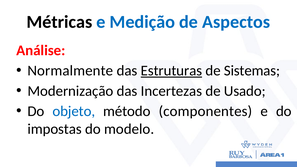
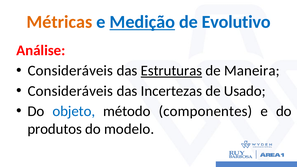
Métricas colour: black -> orange
Medição underline: none -> present
Aspectos: Aspectos -> Evolutivo
Normalmente at (70, 71): Normalmente -> Consideráveis
Sistemas: Sistemas -> Maneira
Modernização at (70, 91): Modernização -> Consideráveis
impostas: impostas -> produtos
